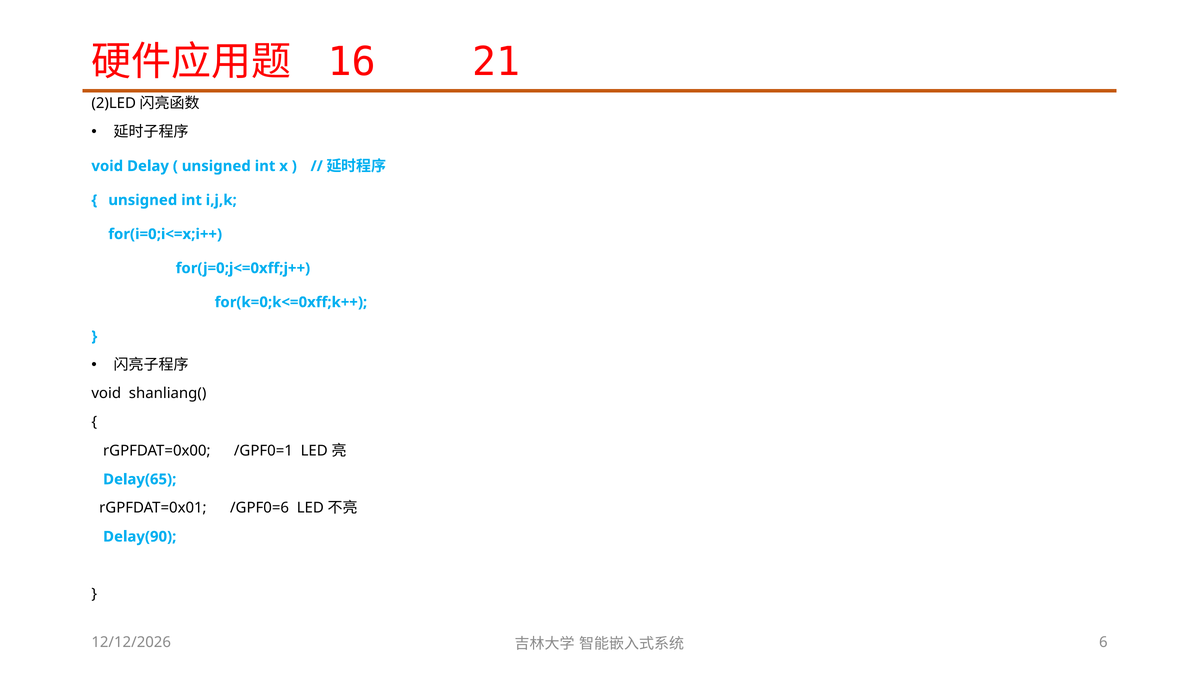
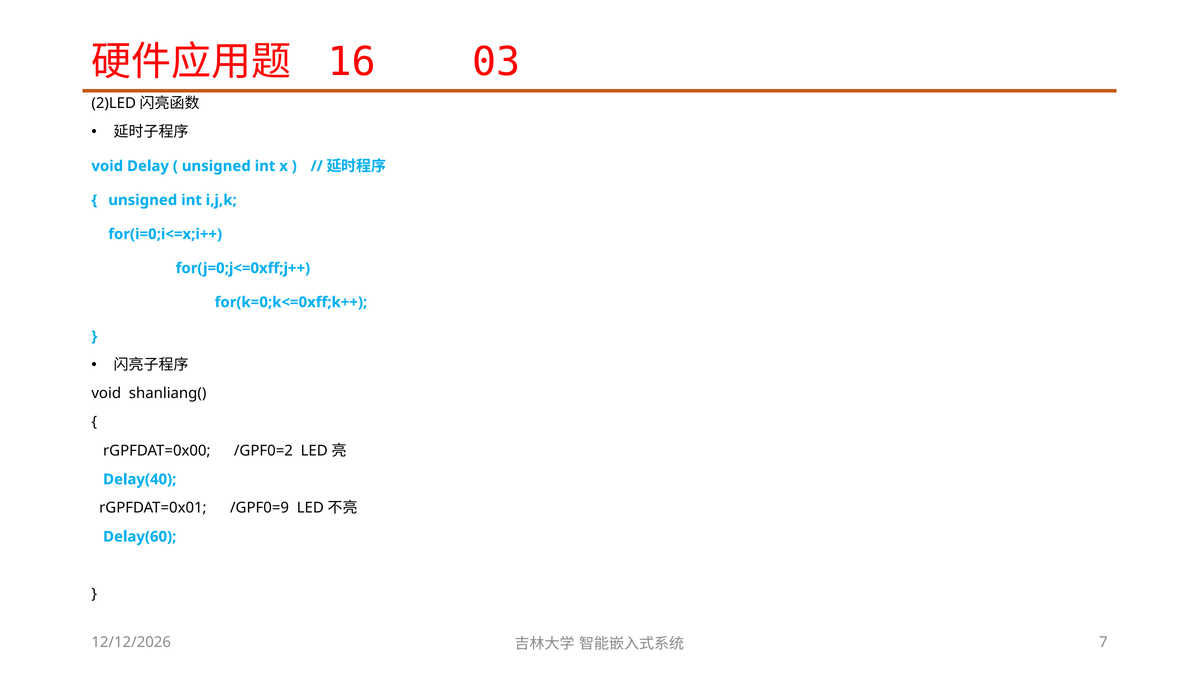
21: 21 -> 03
/GPF0=1: /GPF0=1 -> /GPF0=2
Delay(65: Delay(65 -> Delay(40
/GPF0=6: /GPF0=6 -> /GPF0=9
Delay(90: Delay(90 -> Delay(60
6: 6 -> 7
